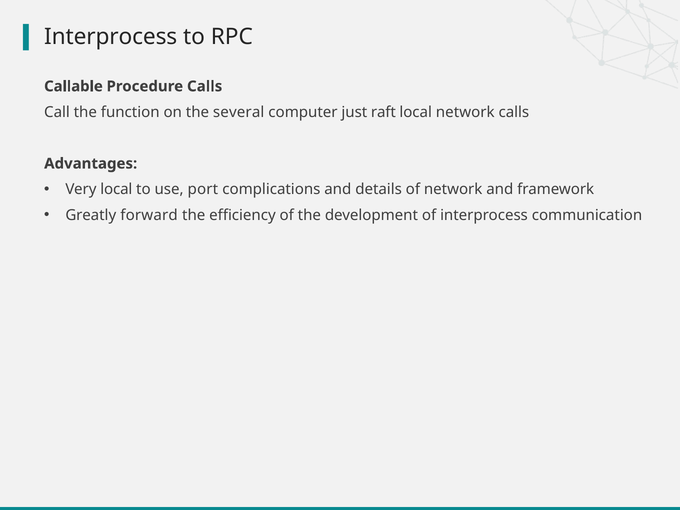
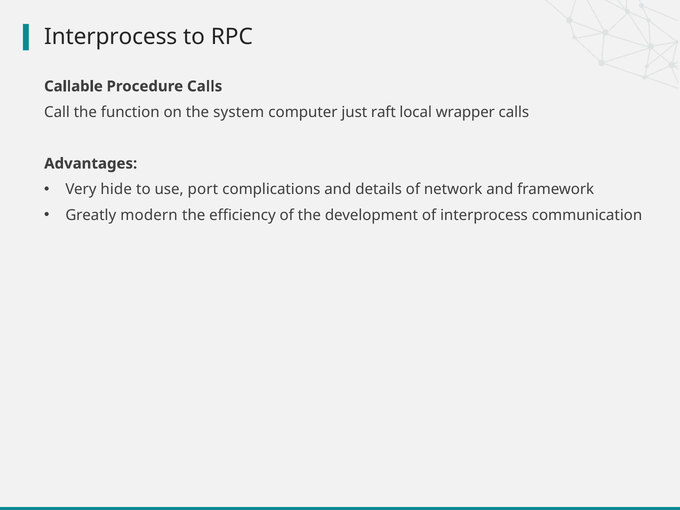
several: several -> system
local network: network -> wrapper
Very local: local -> hide
forward: forward -> modern
